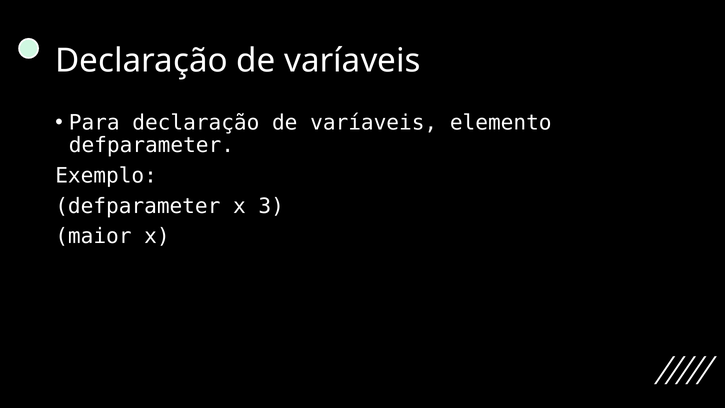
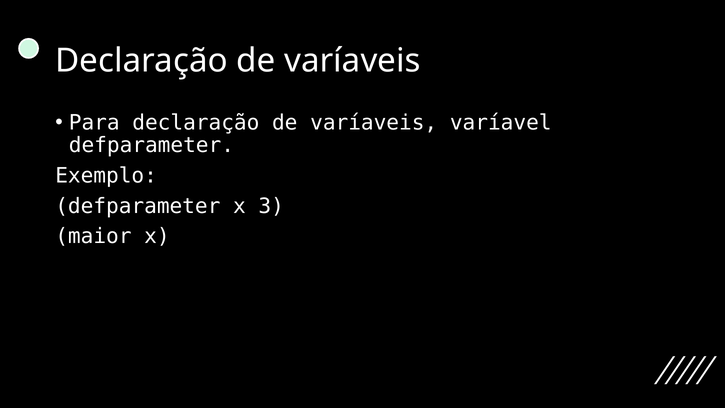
elemento: elemento -> varíavel
